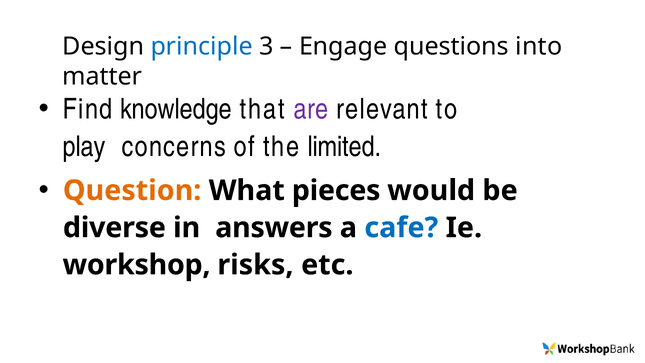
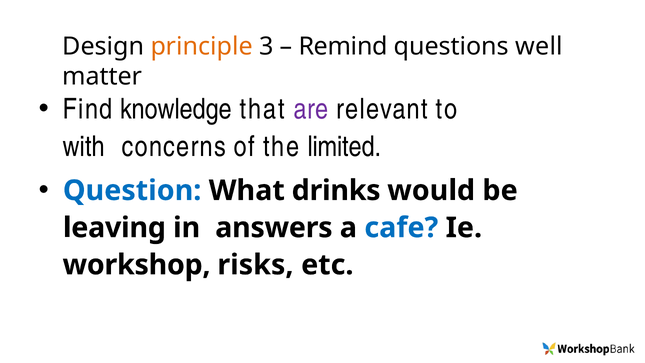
principle colour: blue -> orange
Engage: Engage -> Remind
into: into -> well
play: play -> with
Question colour: orange -> blue
pieces: pieces -> drinks
diverse: diverse -> leaving
